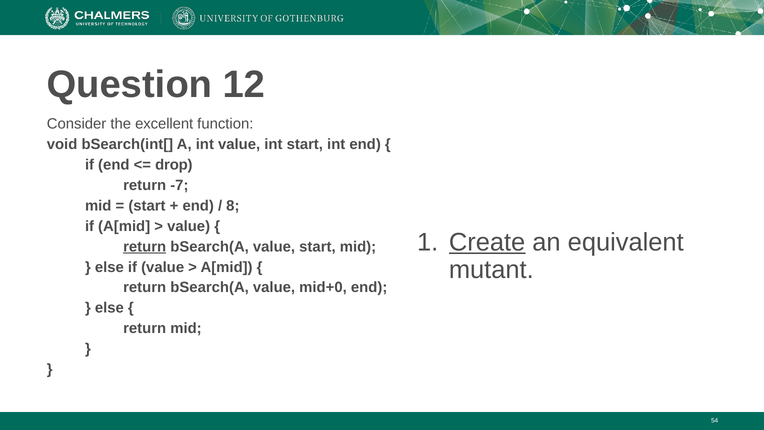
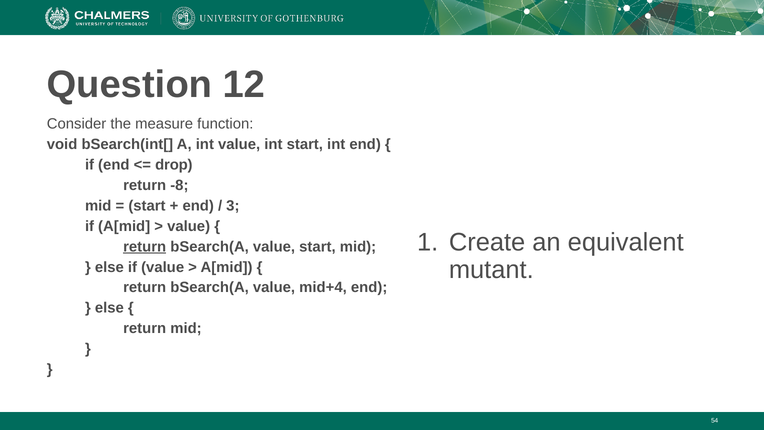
excellent: excellent -> measure
-7: -7 -> -8
8: 8 -> 3
Create underline: present -> none
mid+0: mid+0 -> mid+4
